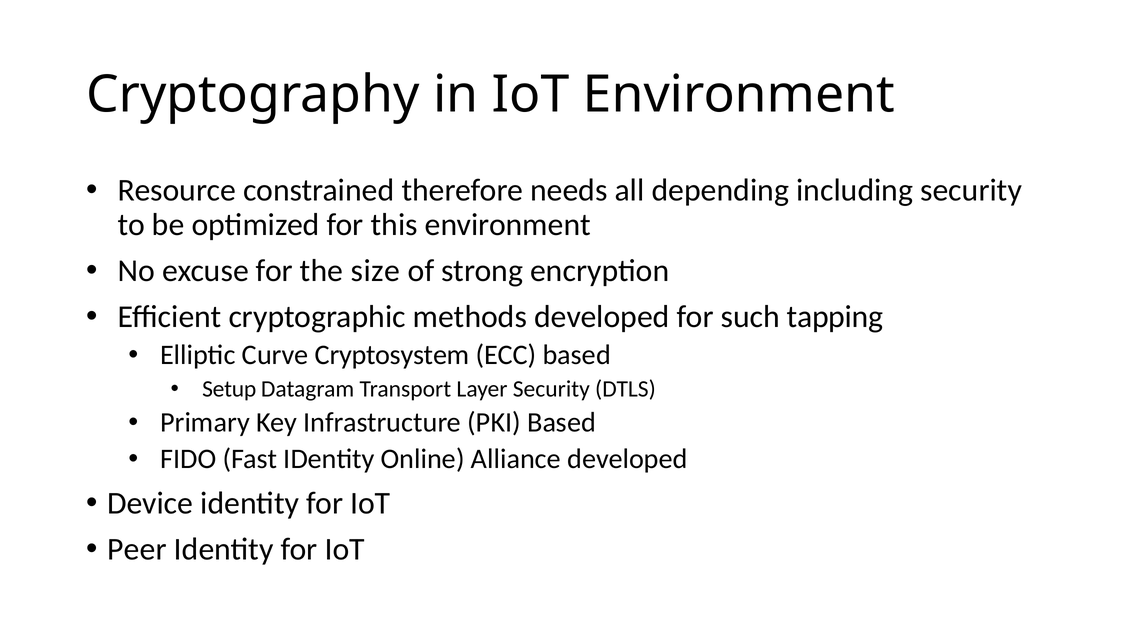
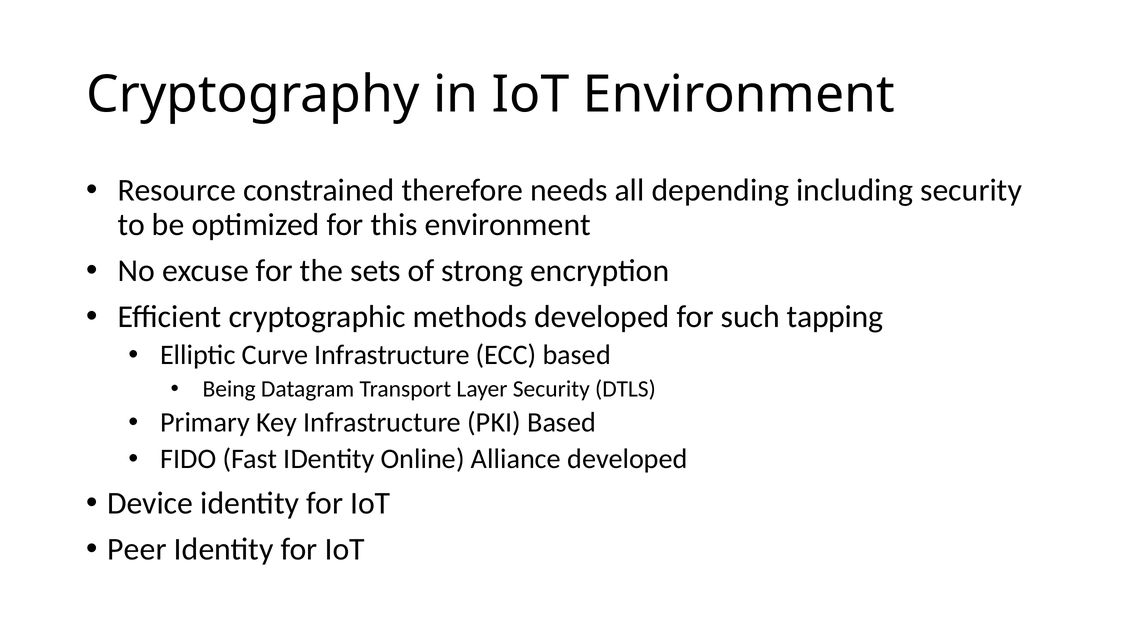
size: size -> sets
Curve Cryptosystem: Cryptosystem -> Infrastructure
Setup: Setup -> Being
